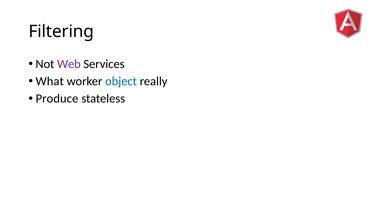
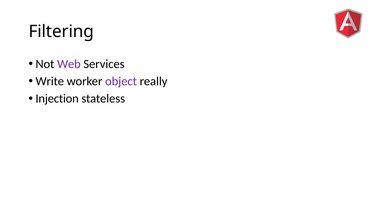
What: What -> Write
object colour: blue -> purple
Produce: Produce -> Injection
